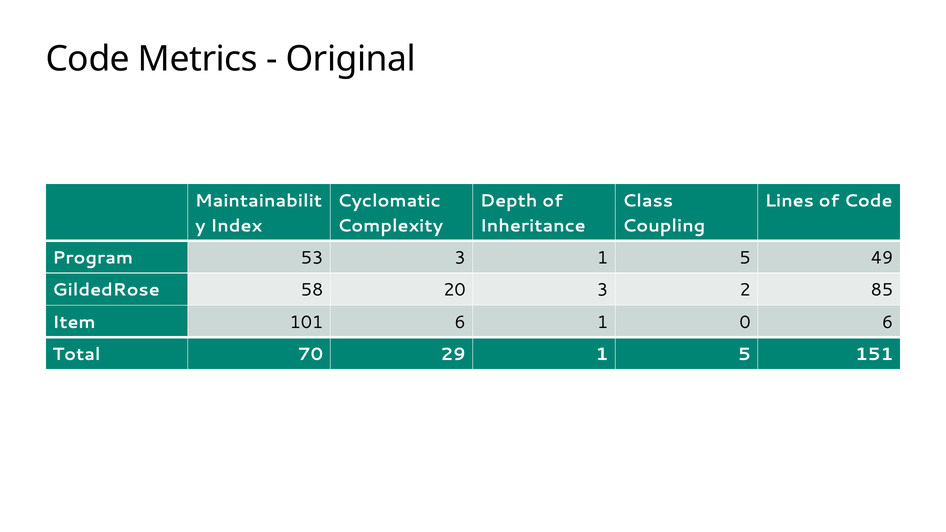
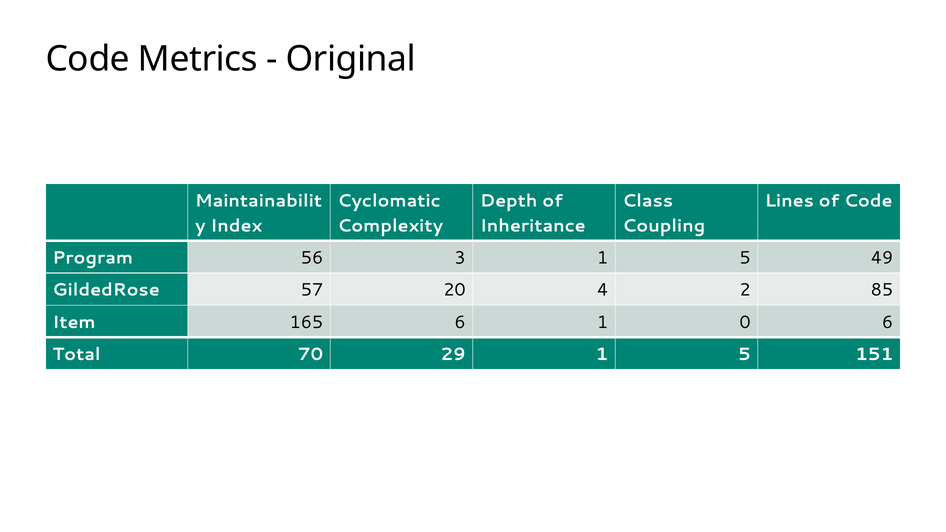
53: 53 -> 56
58: 58 -> 57
20 3: 3 -> 4
101: 101 -> 165
